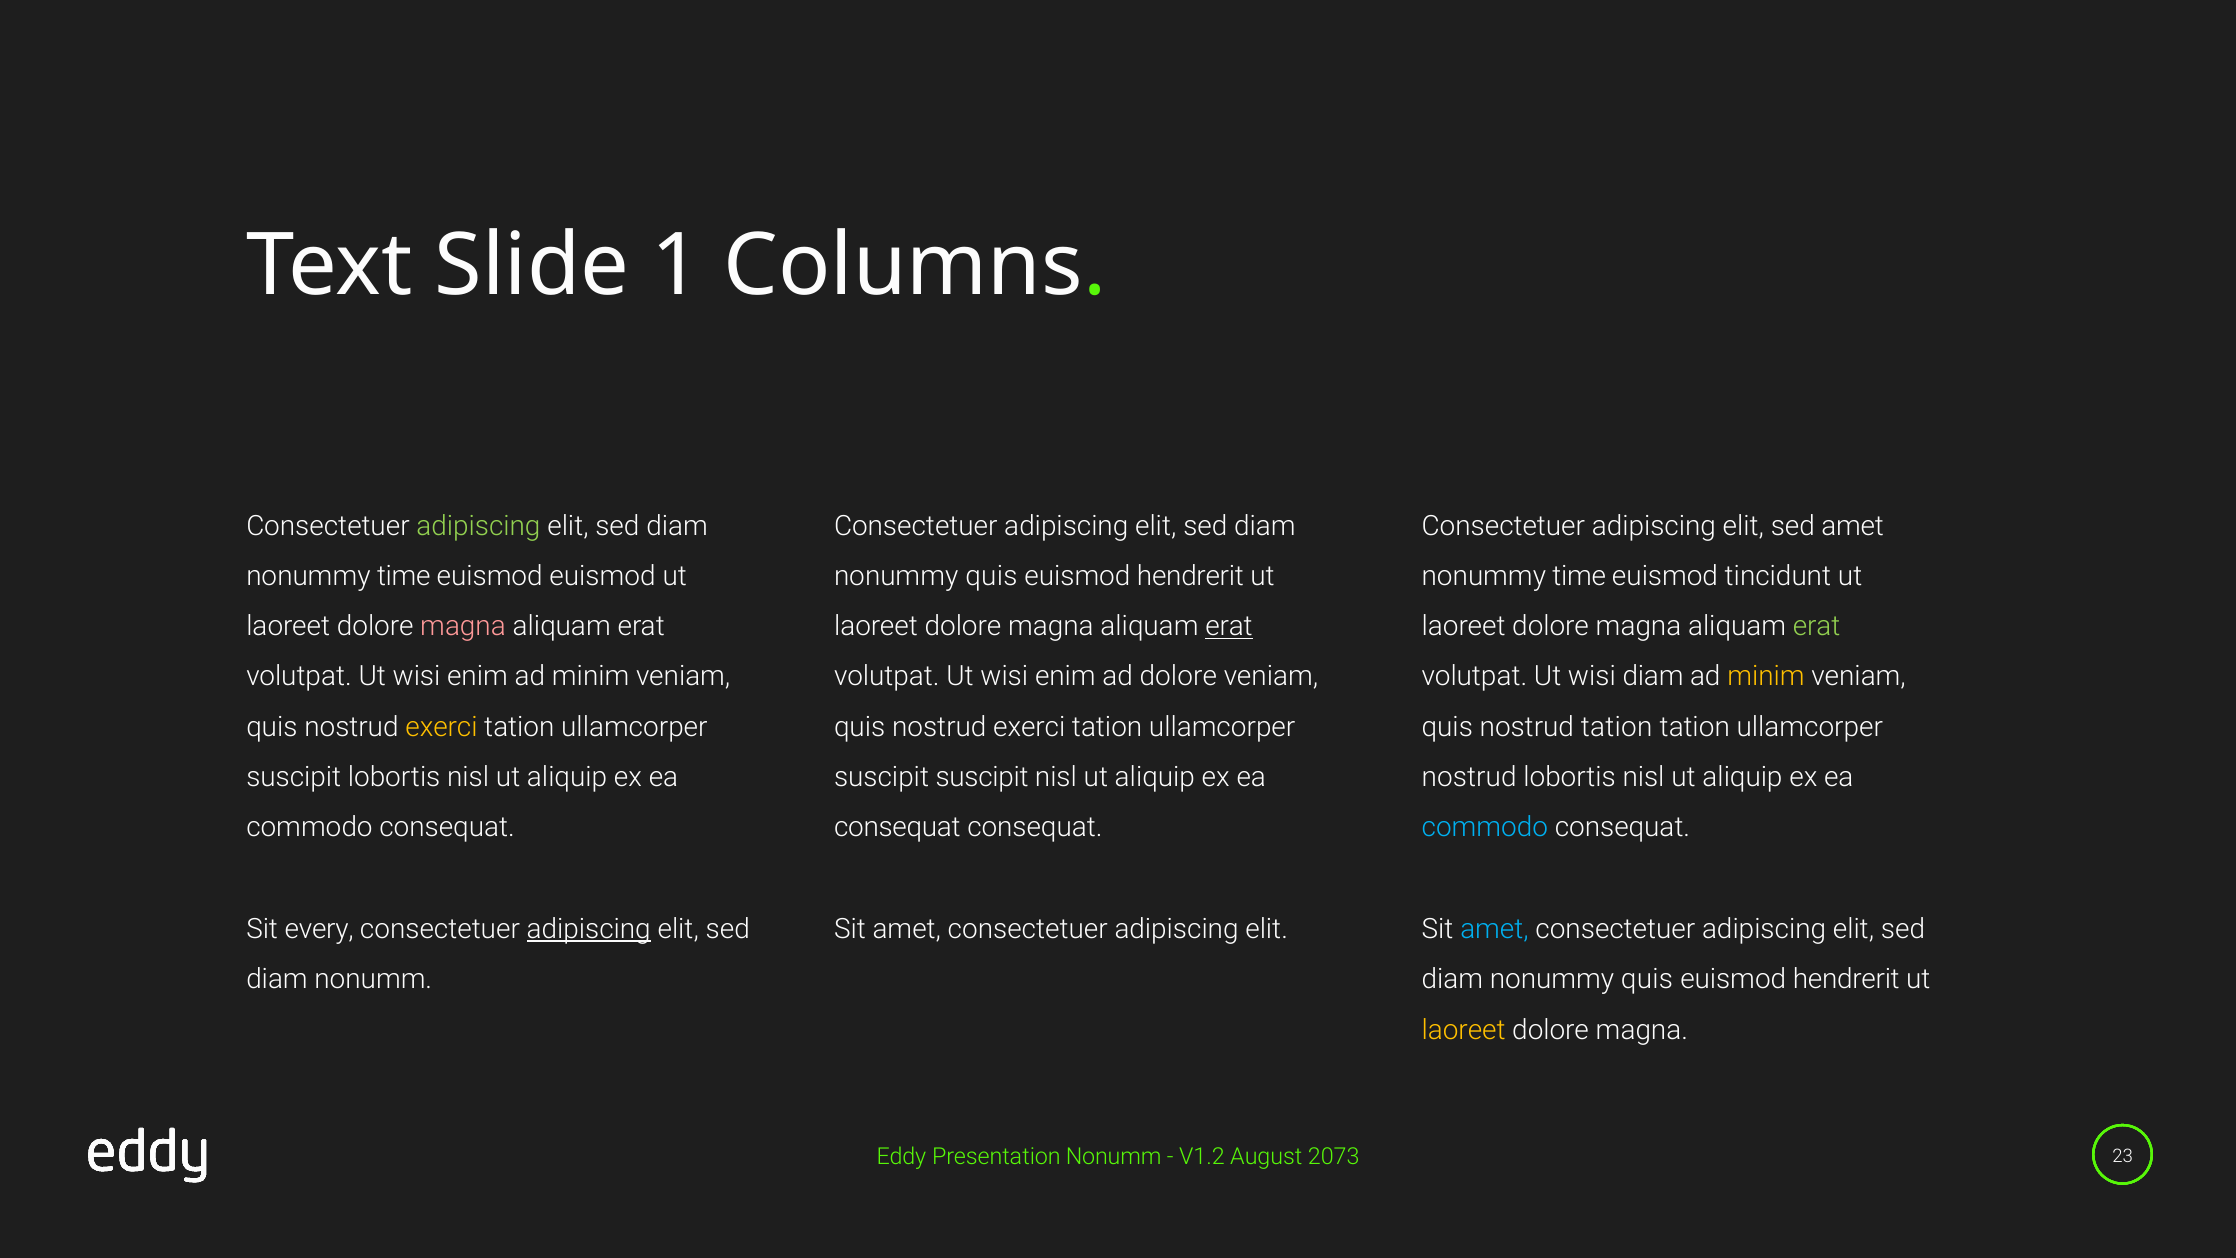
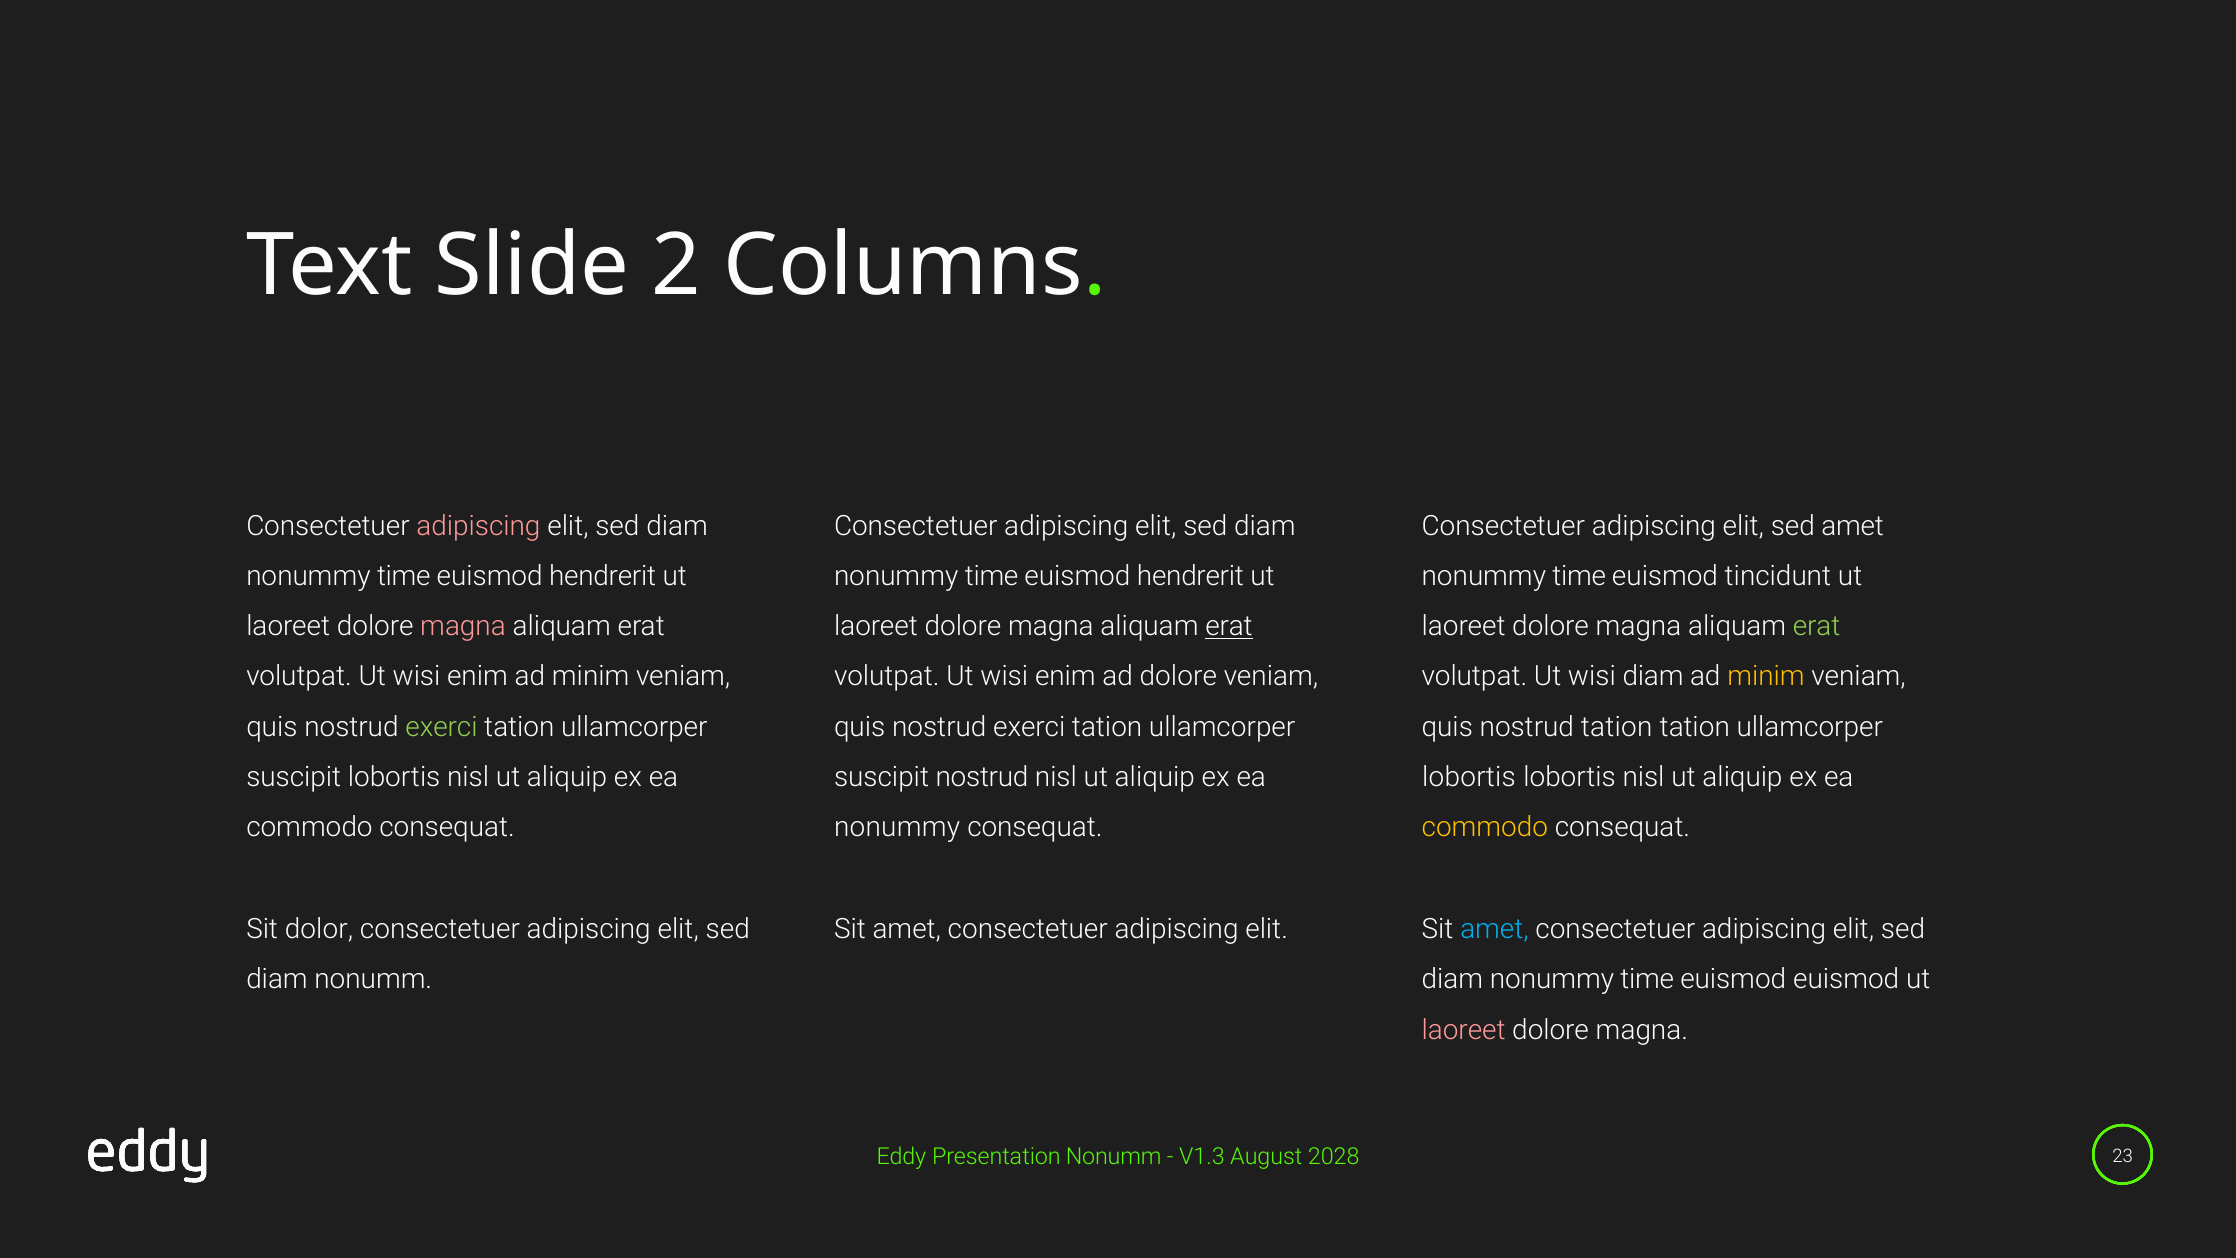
1: 1 -> 2
adipiscing at (478, 526) colour: light green -> pink
euismod at (602, 576): euismod -> hendrerit
quis at (991, 576): quis -> time
exerci at (441, 727) colour: yellow -> light green
suscipit suscipit: suscipit -> nostrud
nostrud at (1469, 777): nostrud -> lobortis
consequat at (897, 828): consequat -> nonummy
commodo at (1485, 828) colour: light blue -> yellow
every: every -> dolor
adipiscing at (589, 929) underline: present -> none
quis at (1647, 979): quis -> time
hendrerit at (1846, 979): hendrerit -> euismod
laoreet at (1464, 1030) colour: yellow -> pink
V1.2: V1.2 -> V1.3
2073: 2073 -> 2028
